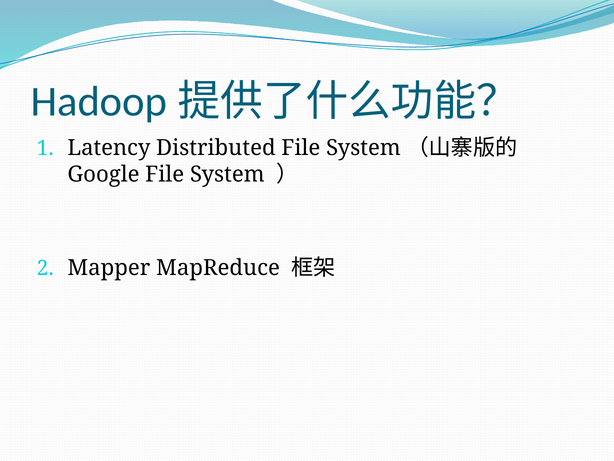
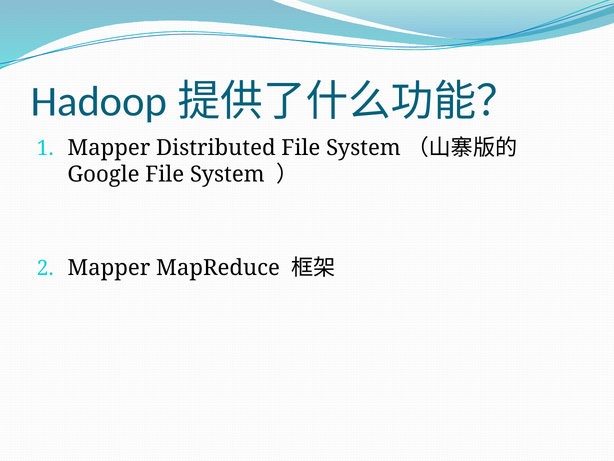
Latency at (109, 148): Latency -> Mapper
